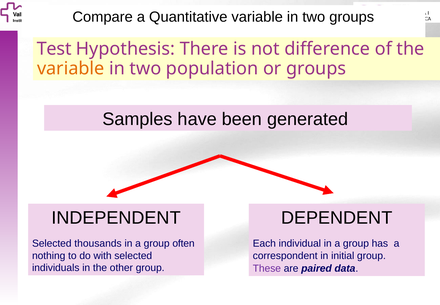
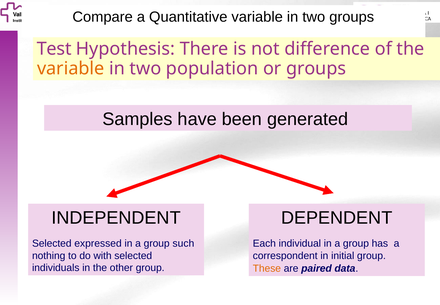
thousands: thousands -> expressed
often: often -> such
These colour: purple -> orange
